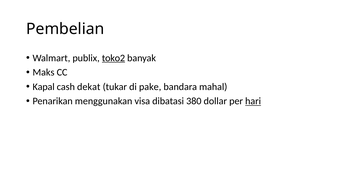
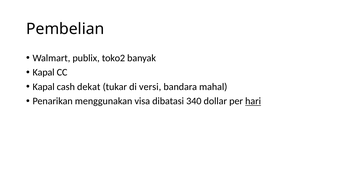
toko2 underline: present -> none
Maks at (44, 72): Maks -> Kapal
pake: pake -> versi
380: 380 -> 340
